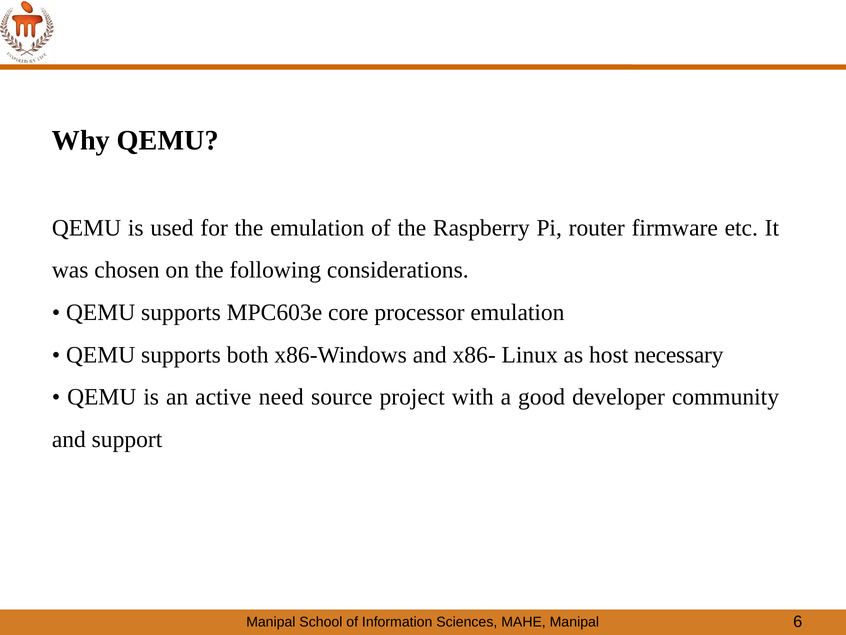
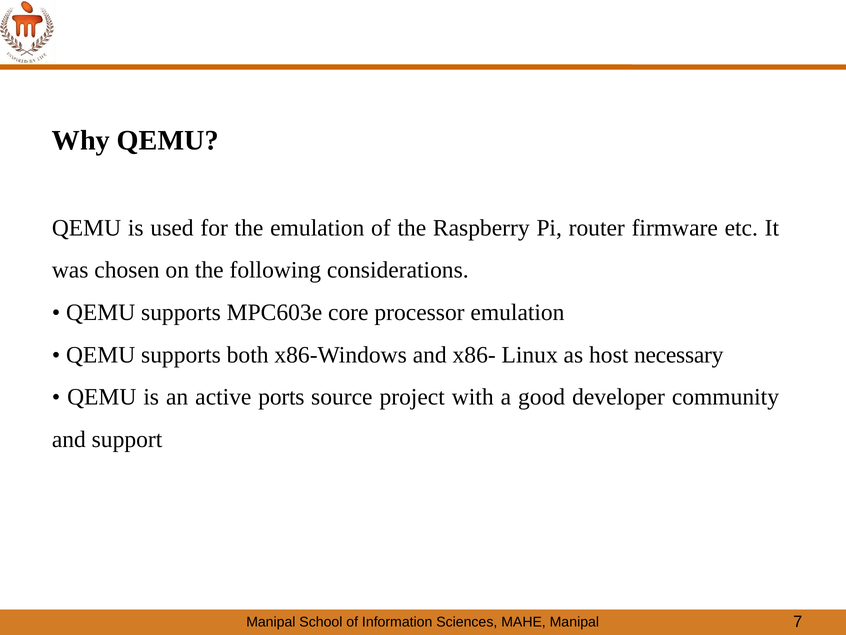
need: need -> ports
6: 6 -> 7
